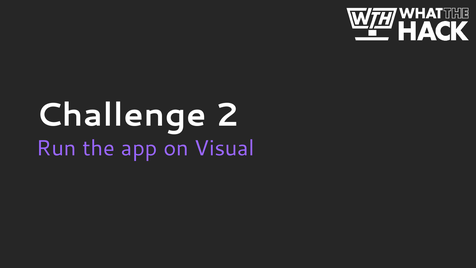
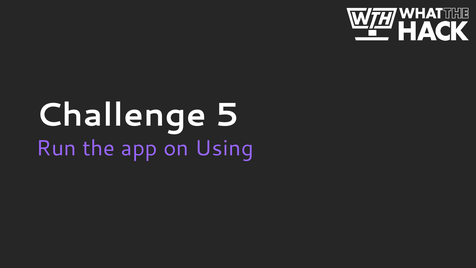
2: 2 -> 5
Visual: Visual -> Using
